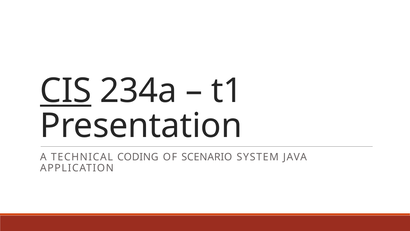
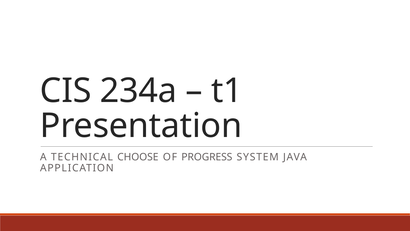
CIS underline: present -> none
CODING: CODING -> CHOOSE
SCENARIO: SCENARIO -> PROGRESS
